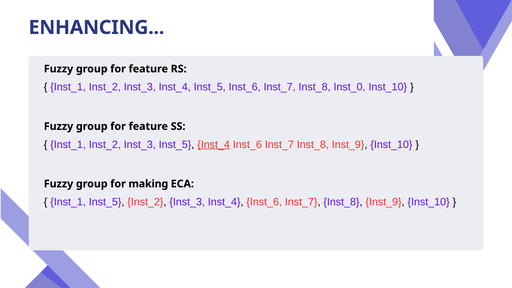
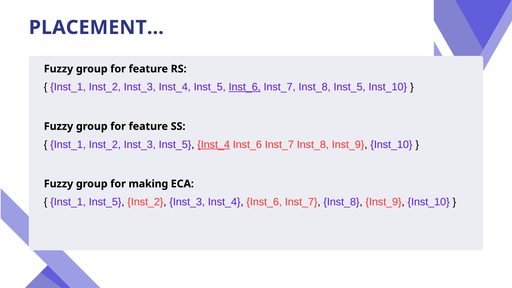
ENHANCING: ENHANCING -> PLACEMENT
Inst_6 at (245, 87) underline: none -> present
Inst_8 Inst_0: Inst_0 -> Inst_5
